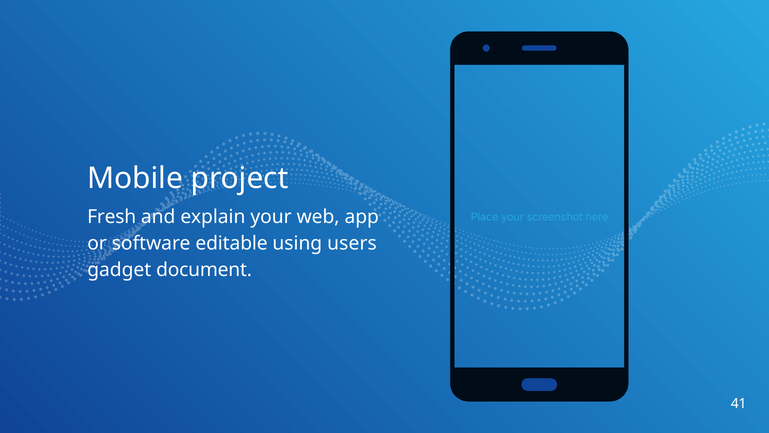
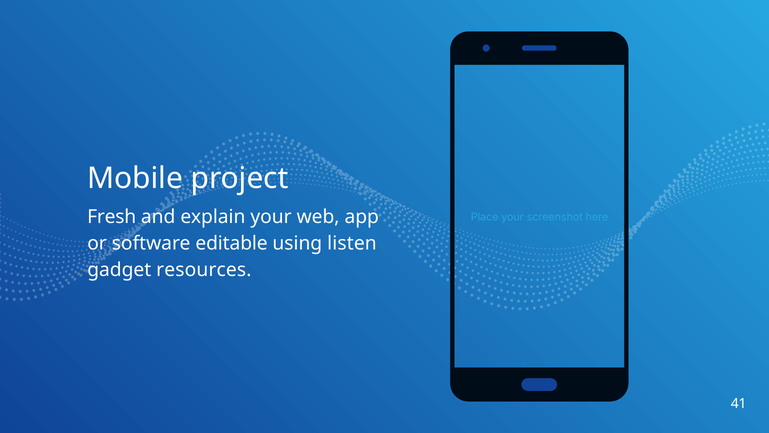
users: users -> listen
document: document -> resources
